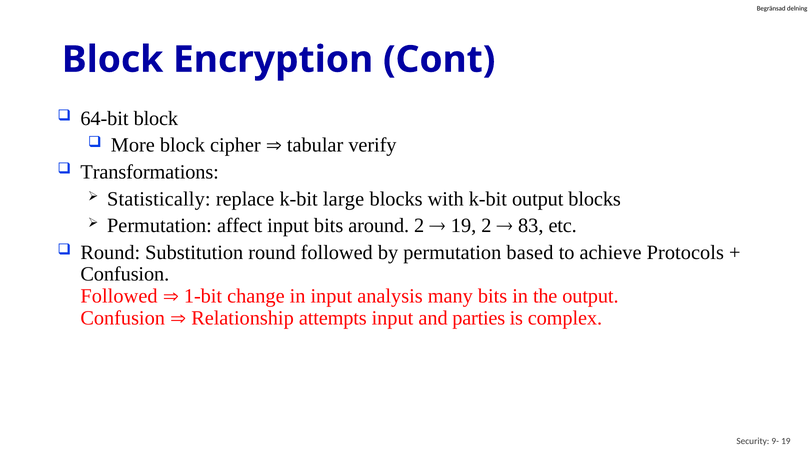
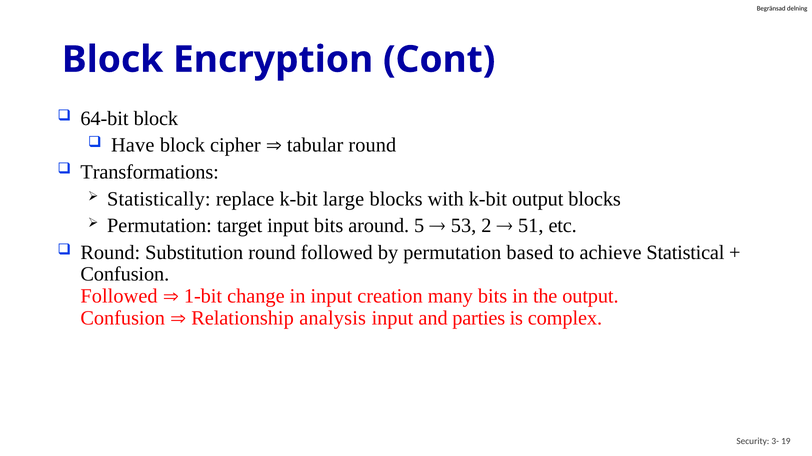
More: More -> Have
tabular verify: verify -> round
affect: affect -> target
around 2: 2 -> 5
19 at (464, 226): 19 -> 53
83: 83 -> 51
Protocols: Protocols -> Statistical
analysis: analysis -> creation
attempts: attempts -> analysis
9-: 9- -> 3-
